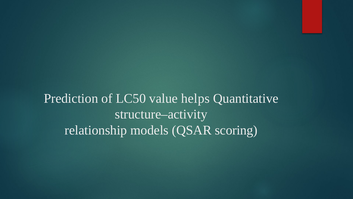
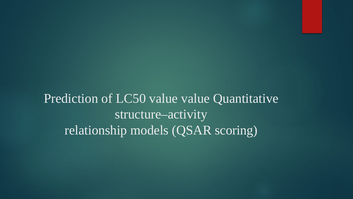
value helps: helps -> value
